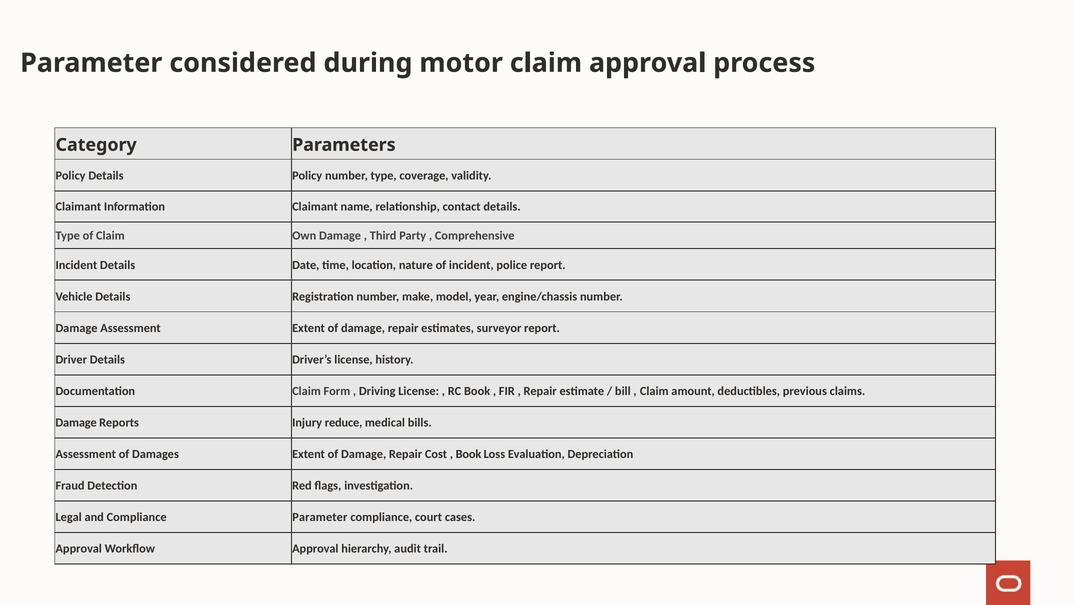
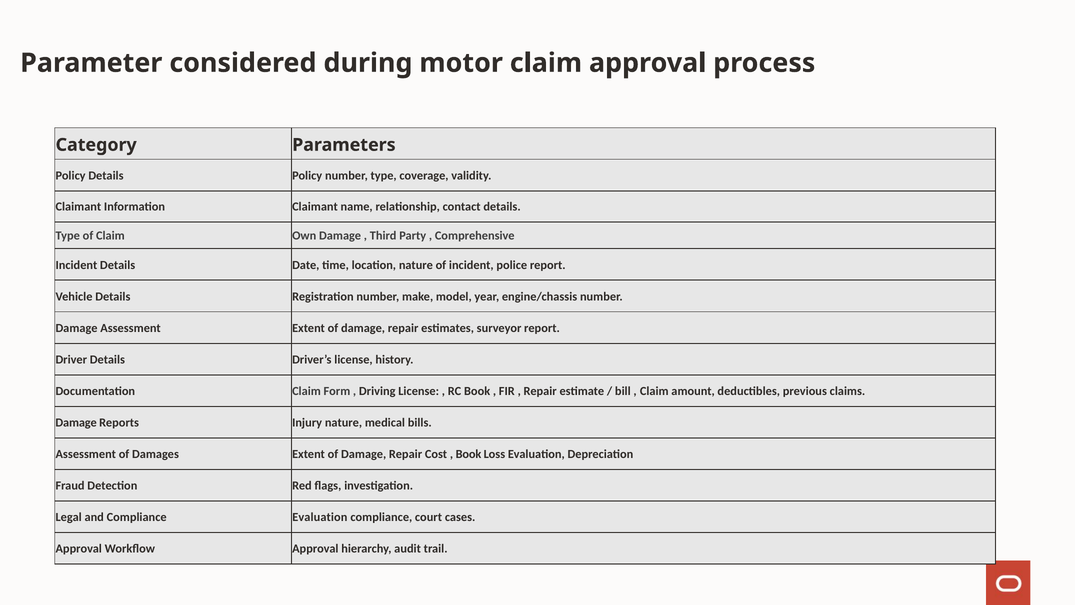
Injury reduce: reduce -> nature
Compliance Parameter: Parameter -> Evaluation
